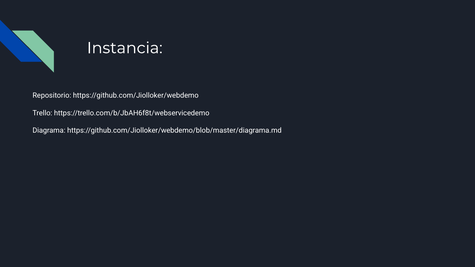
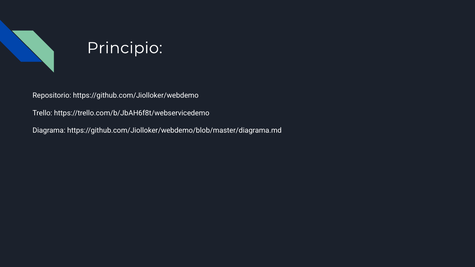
Instancia: Instancia -> Principio
